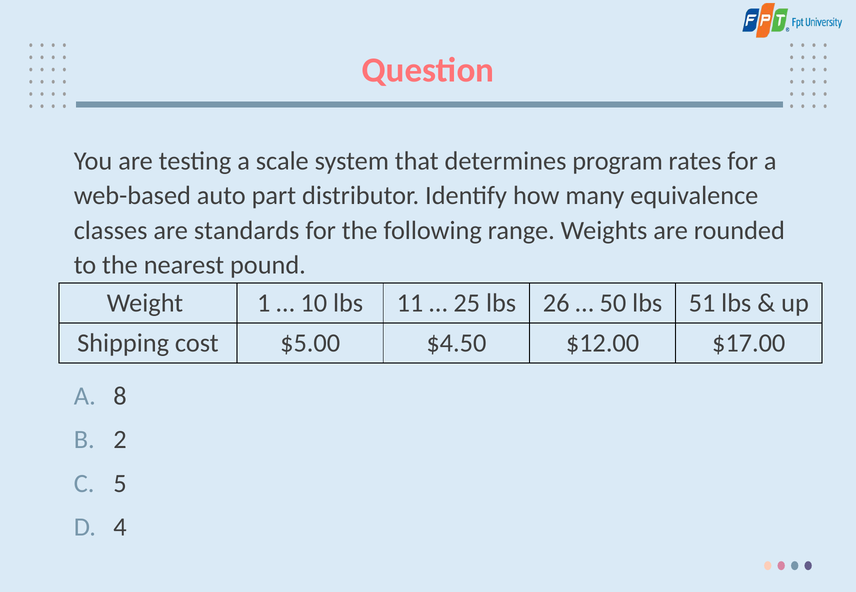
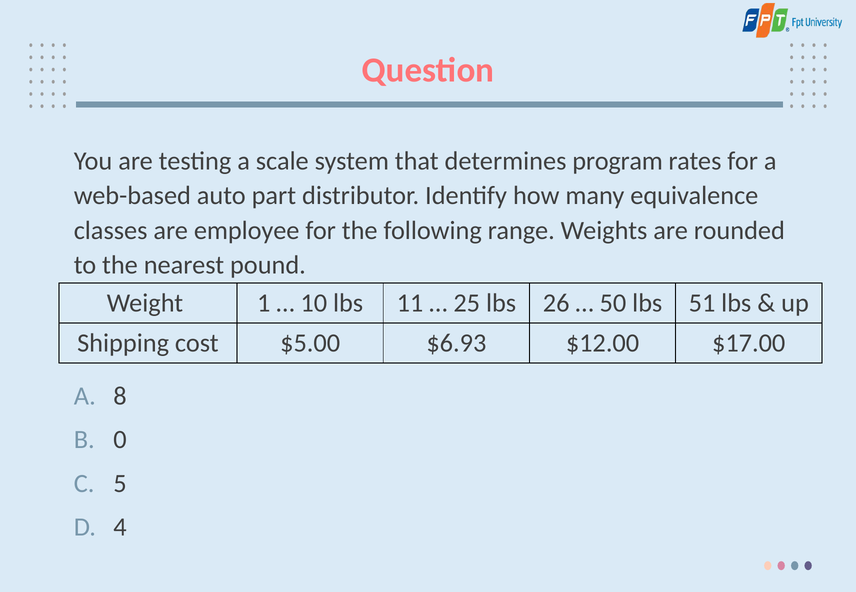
standards: standards -> employee
$4.50: $4.50 -> $6.93
2: 2 -> 0
